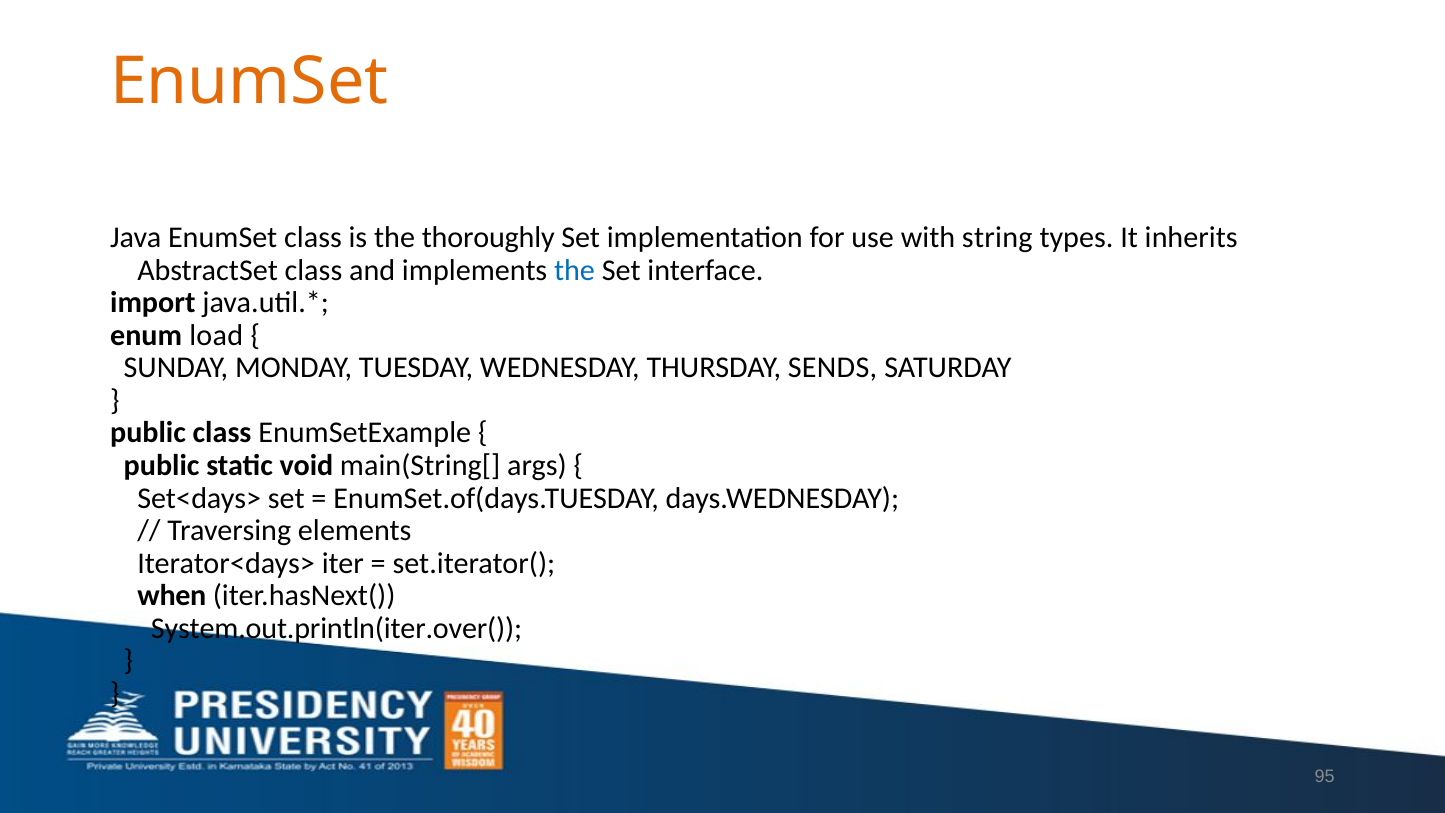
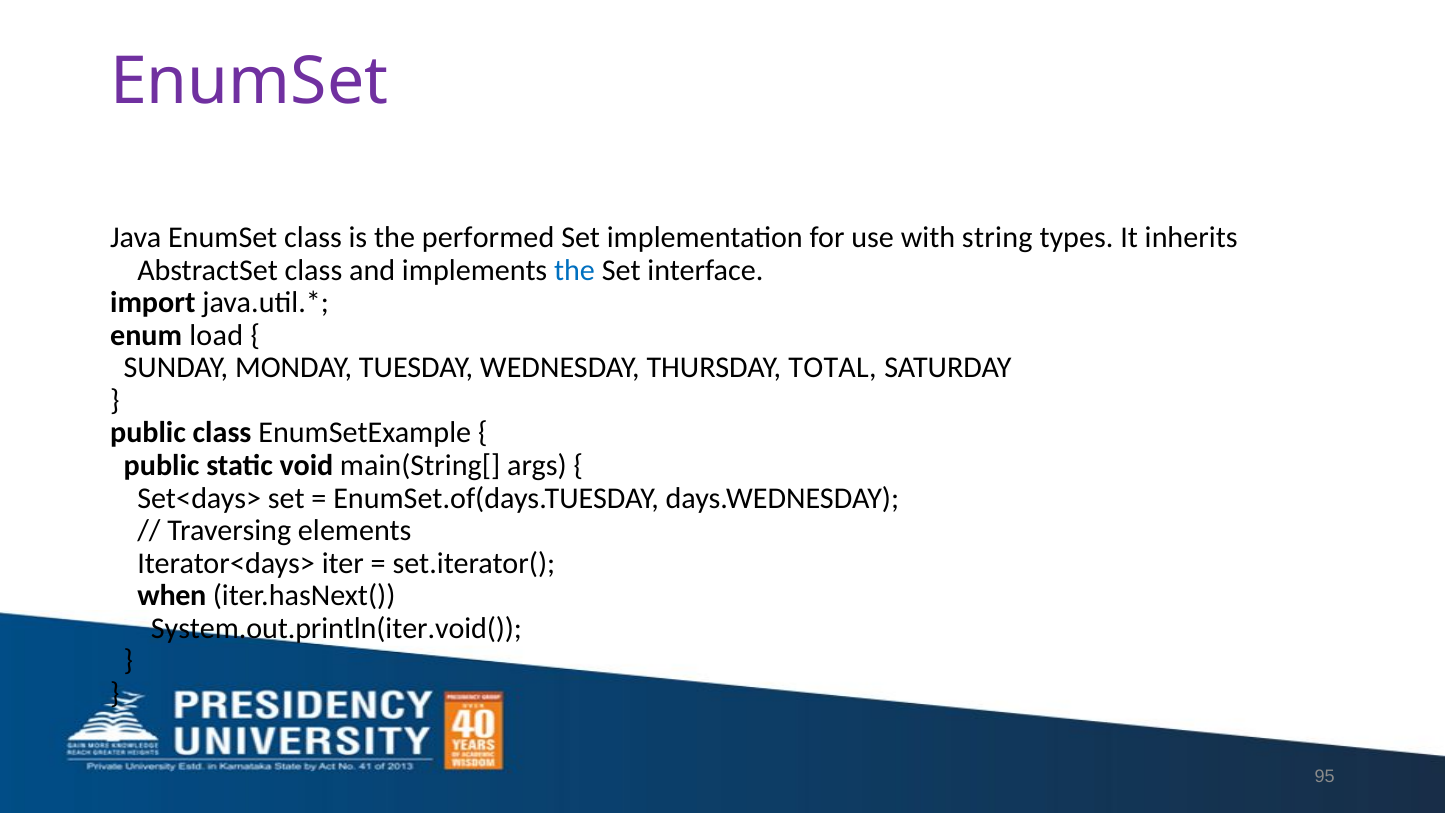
EnumSet at (249, 82) colour: orange -> purple
thoroughly: thoroughly -> performed
SENDS: SENDS -> TOTAL
System.out.println(iter.over(: System.out.println(iter.over( -> System.out.println(iter.void(
